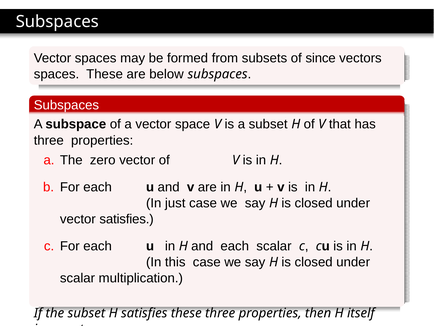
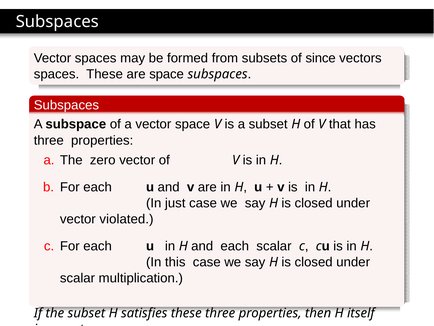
are below: below -> space
vector satisfies: satisfies -> violated
